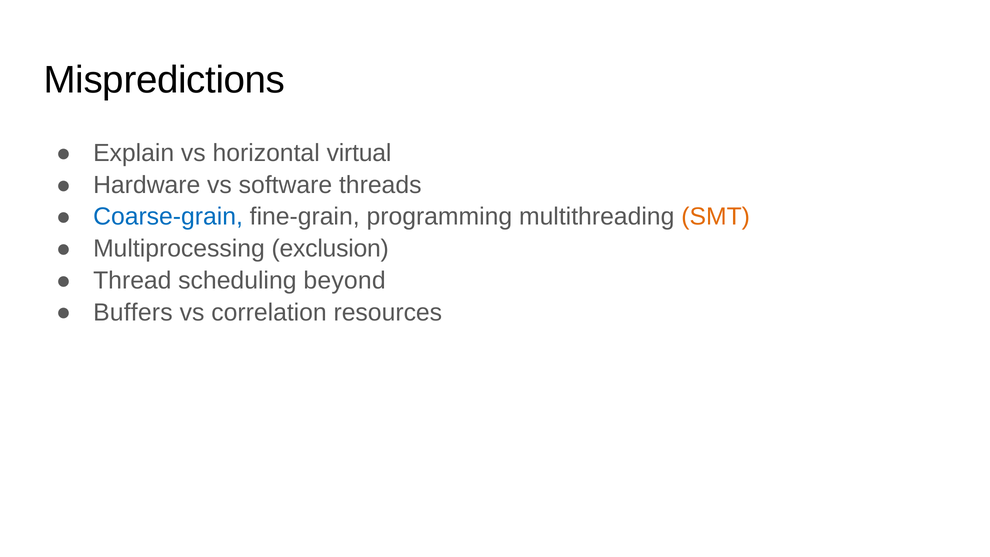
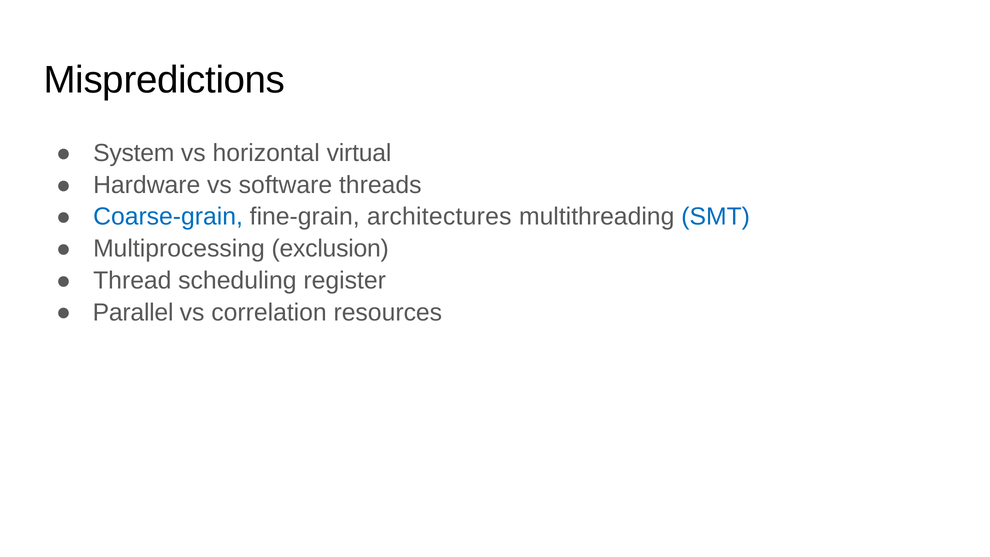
Explain: Explain -> System
programming: programming -> architectures
SMT colour: orange -> blue
beyond: beyond -> register
Buffers: Buffers -> Parallel
